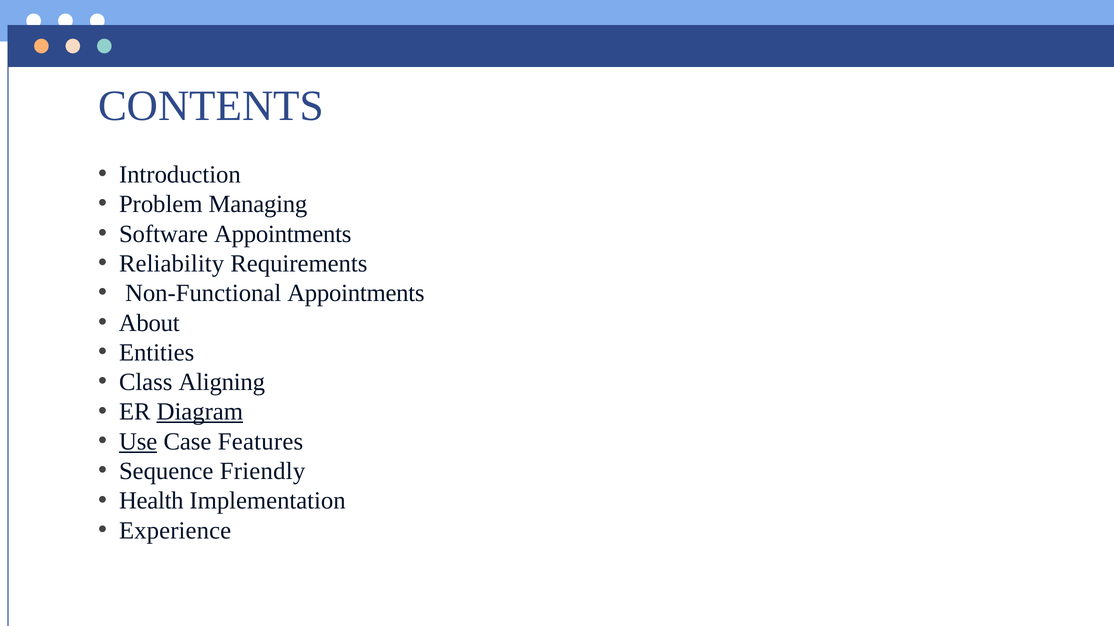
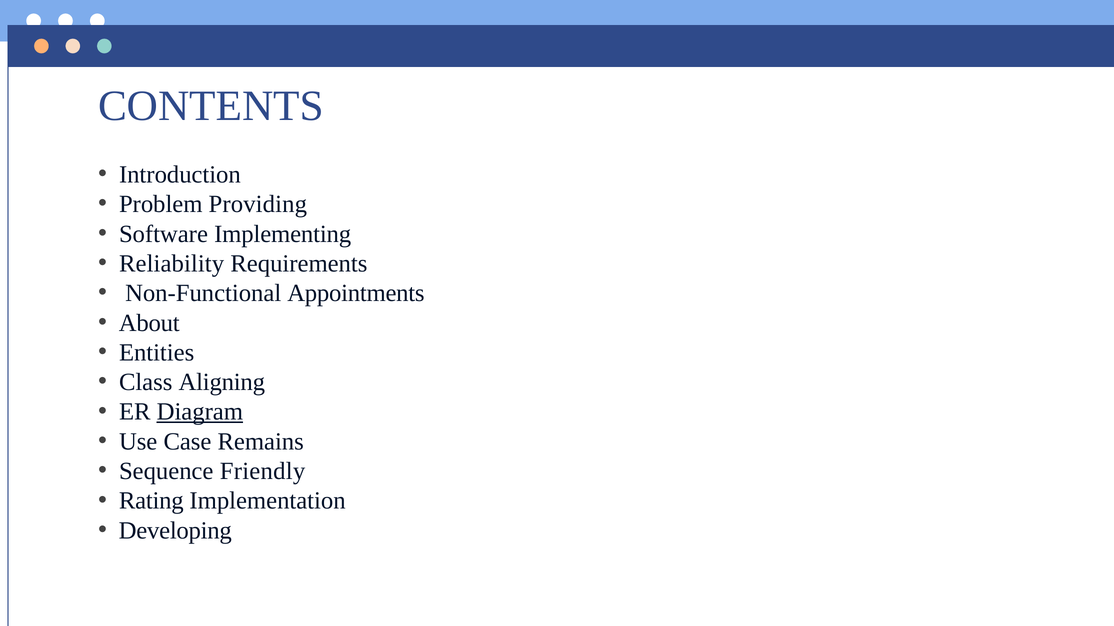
Managing: Managing -> Providing
Software Appointments: Appointments -> Implementing
Use underline: present -> none
Features: Features -> Remains
Health: Health -> Rating
Experience: Experience -> Developing
